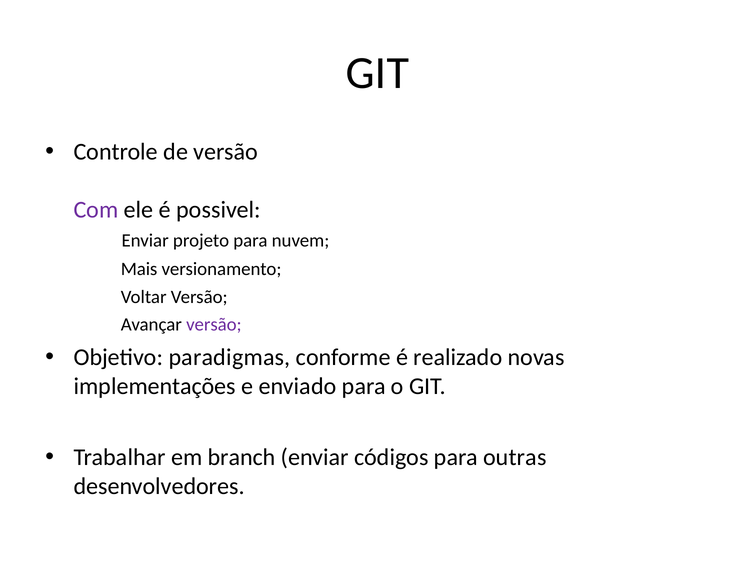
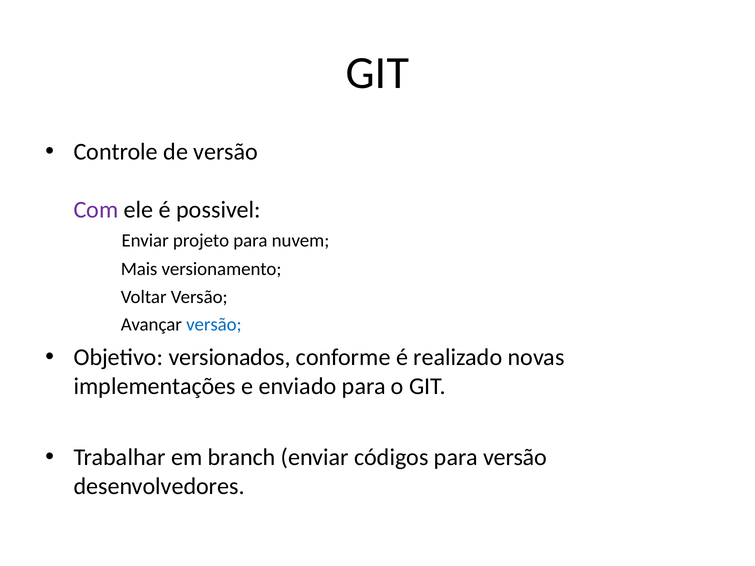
versão at (214, 325) colour: purple -> blue
paradigmas: paradigmas -> versionados
para outras: outras -> versão
